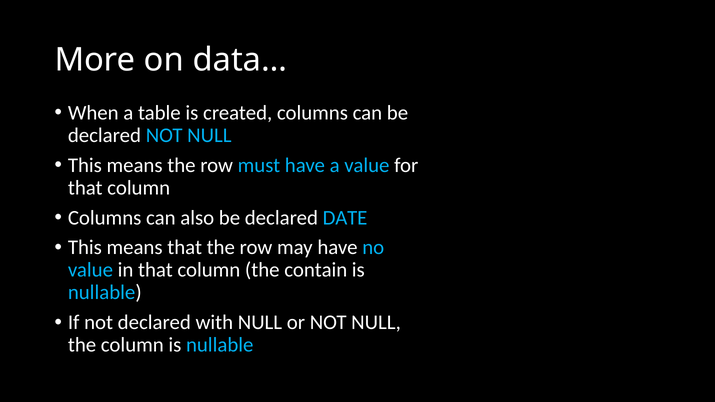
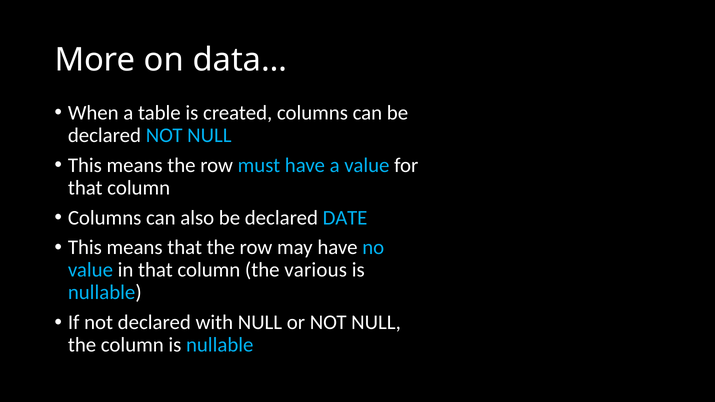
contain: contain -> various
